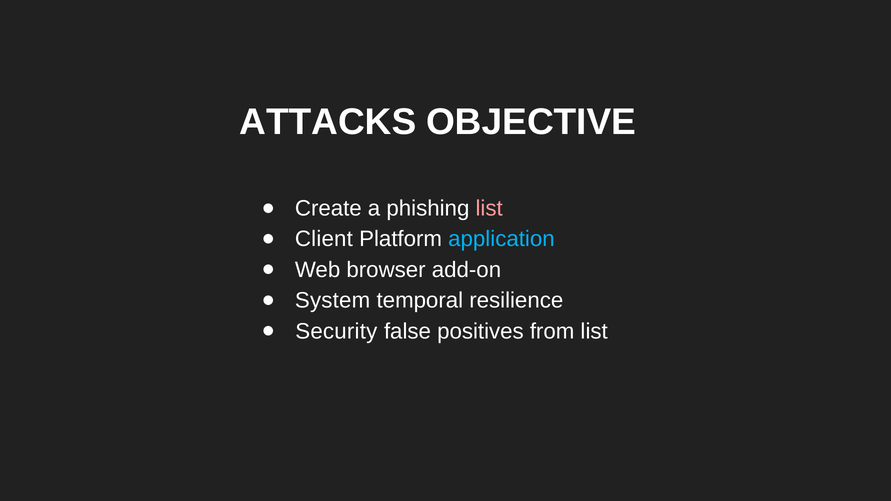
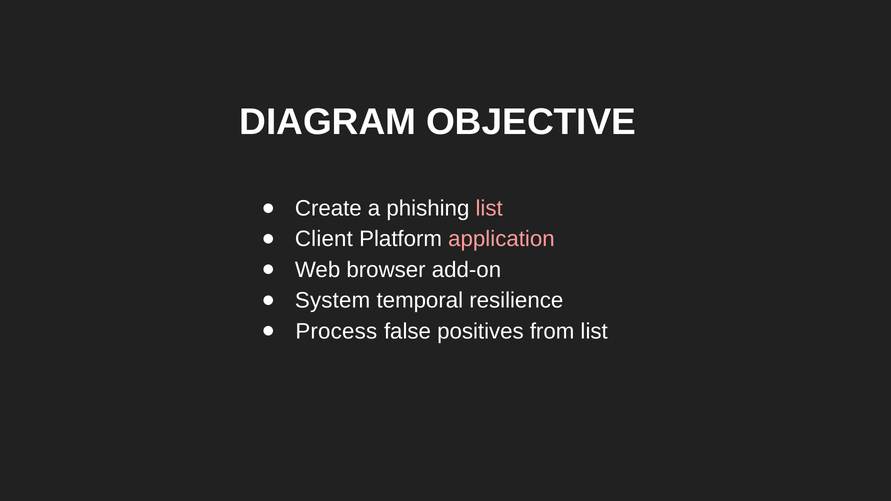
ATTACKS: ATTACKS -> DIAGRAM
application colour: light blue -> pink
Security: Security -> Process
